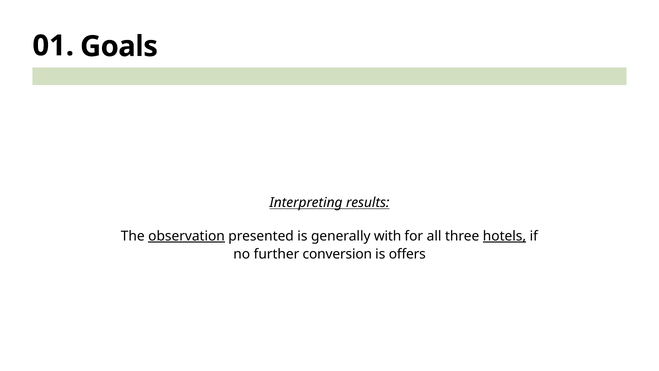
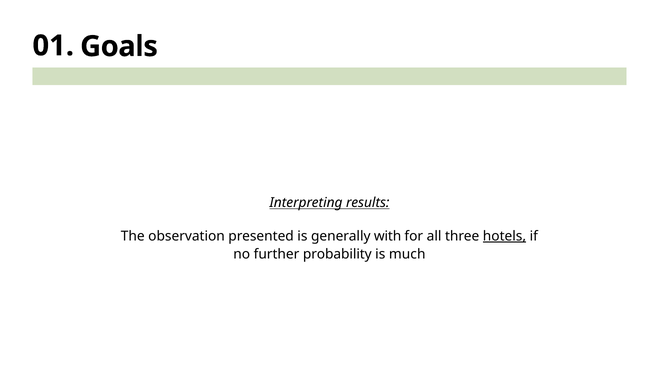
observation underline: present -> none
conversion: conversion -> probability
offers: offers -> much
